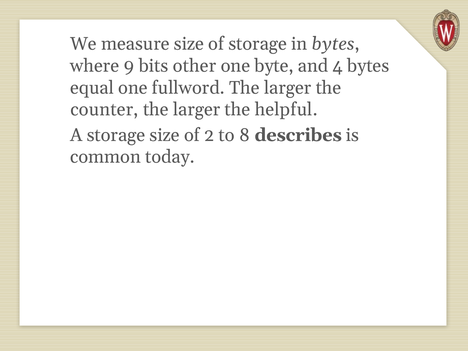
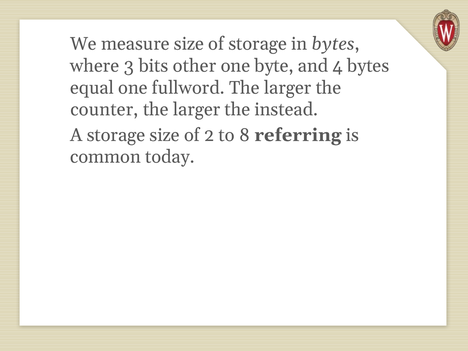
9: 9 -> 3
helpful: helpful -> instead
describes: describes -> referring
